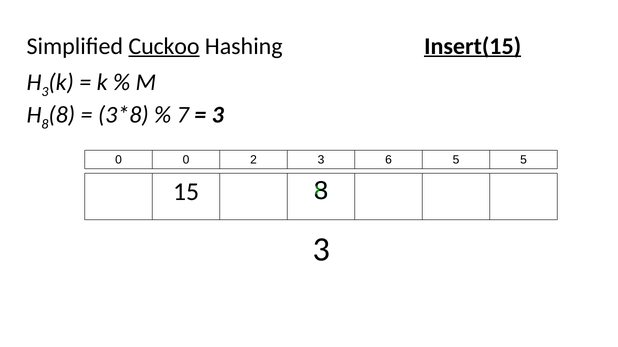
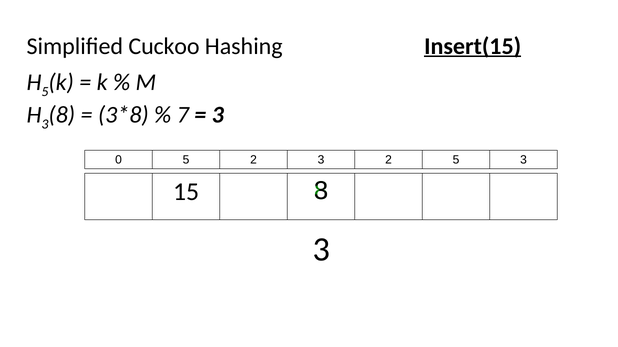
Cuckoo underline: present -> none
3 at (45, 92): 3 -> 5
8 at (45, 125): 8 -> 3
0 0: 0 -> 5
3 6: 6 -> 2
5 5: 5 -> 3
